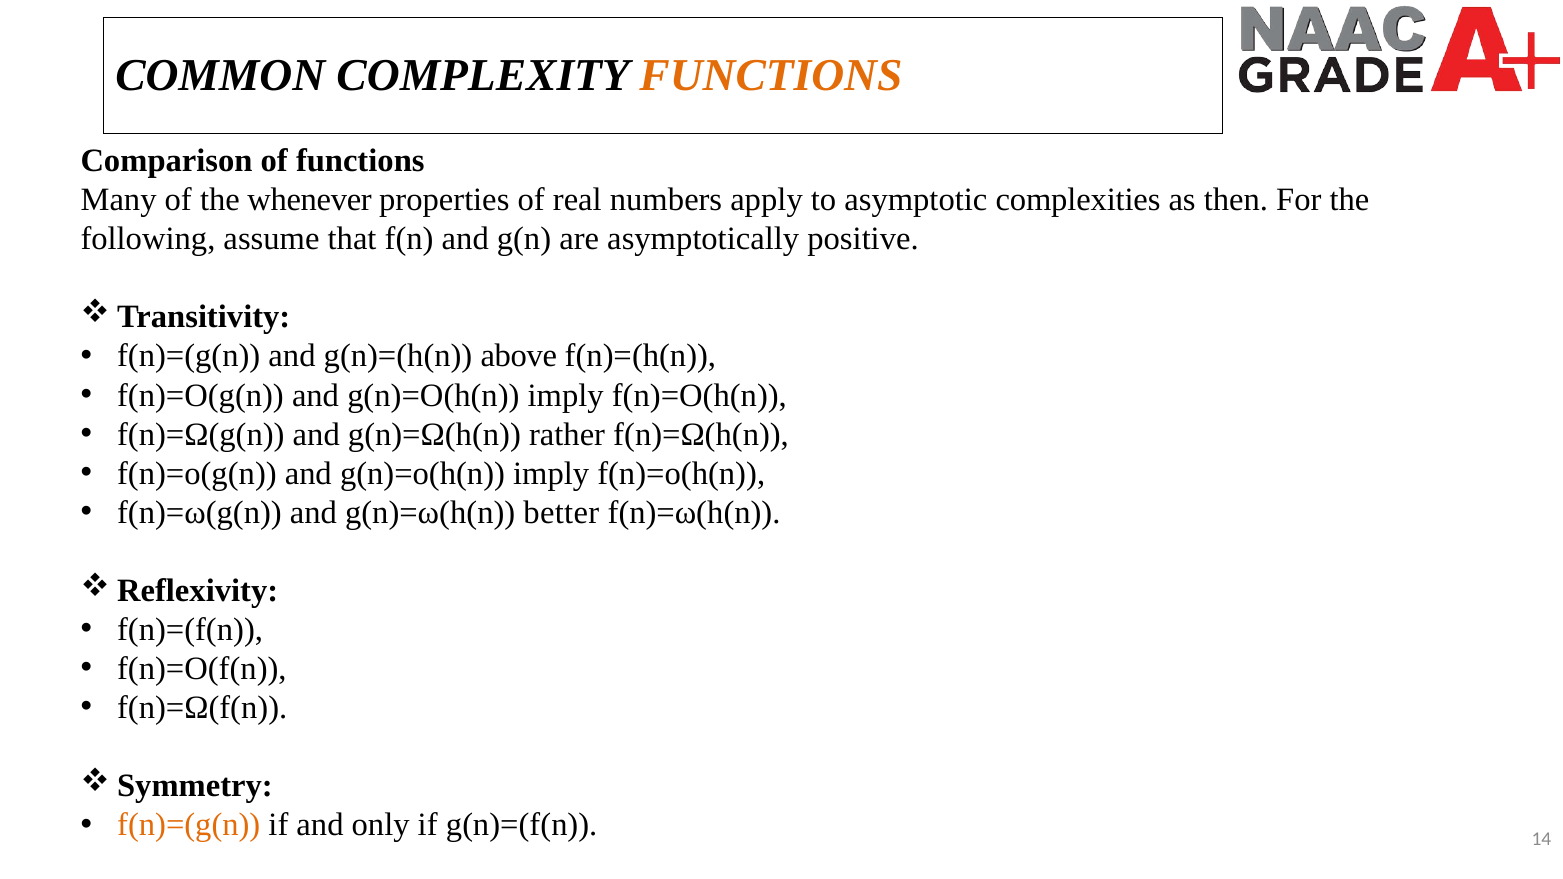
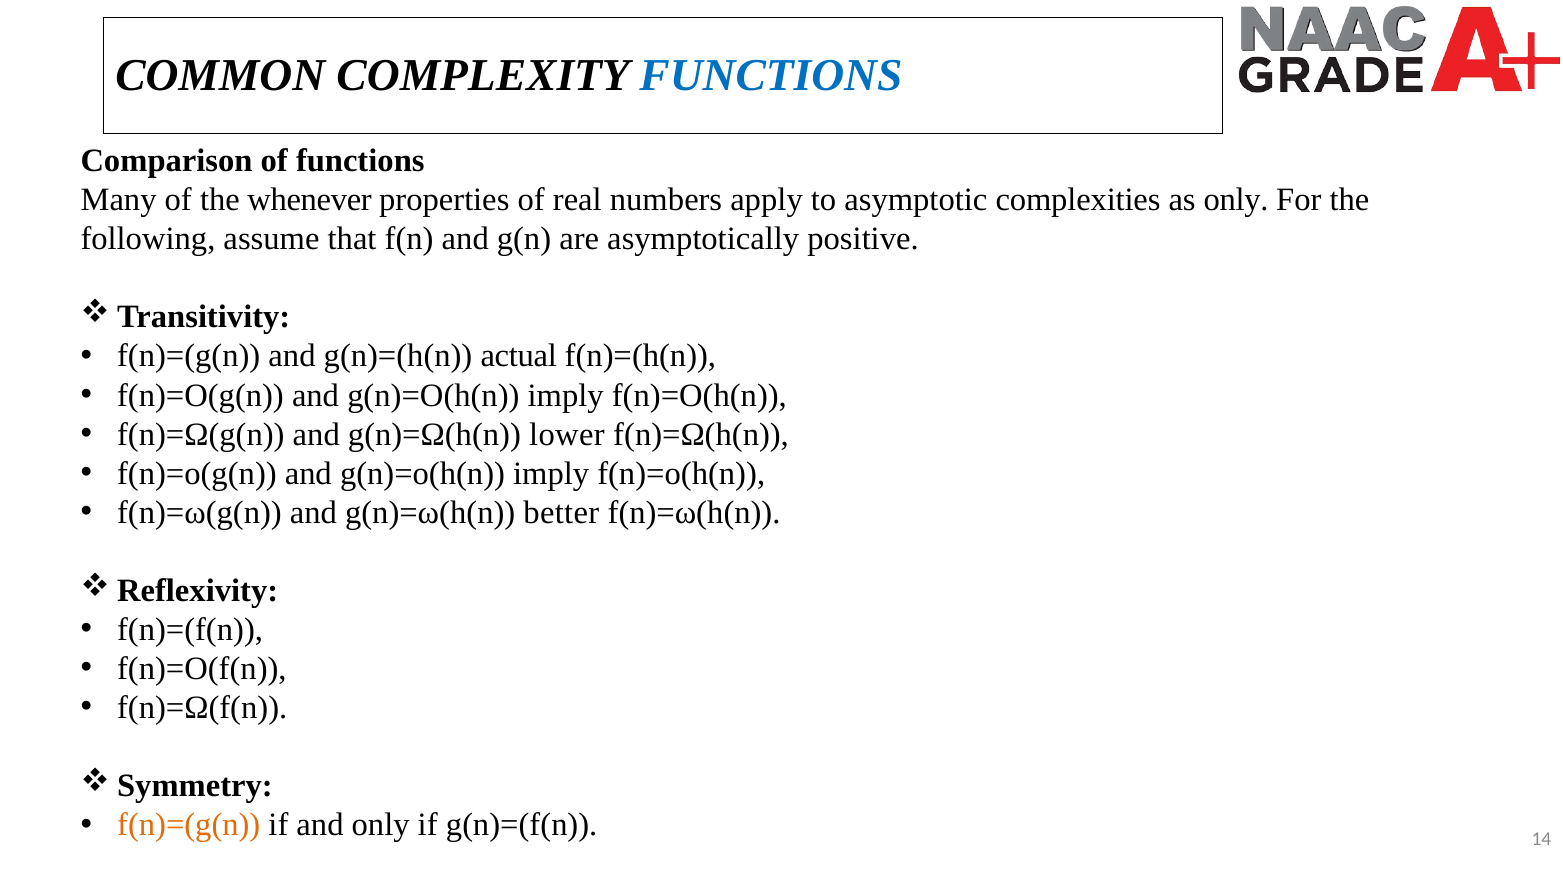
FUNCTIONS at (771, 75) colour: orange -> blue
as then: then -> only
above: above -> actual
rather: rather -> lower
